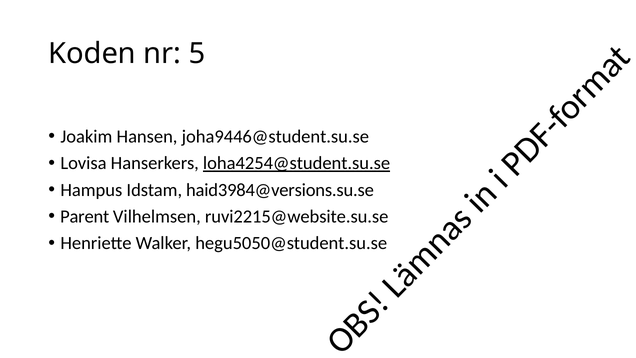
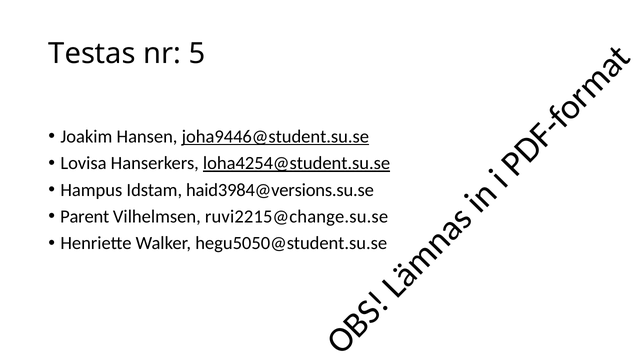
Koden: Koden -> Testas
joha9446@student.su.se underline: none -> present
ruvi2215@website.su.se: ruvi2215@website.su.se -> ruvi2215@change.su.se
